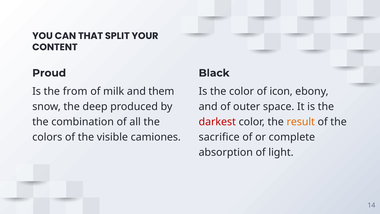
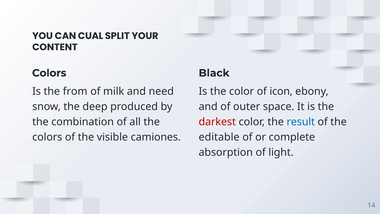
THAT: THAT -> CUAL
Proud at (49, 73): Proud -> Colors
them: them -> need
result colour: orange -> blue
sacrifice: sacrifice -> editable
